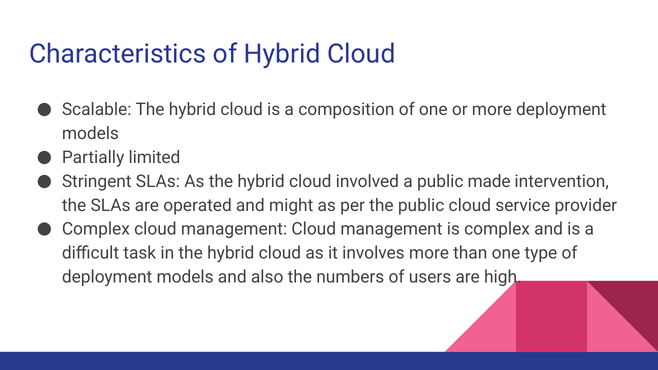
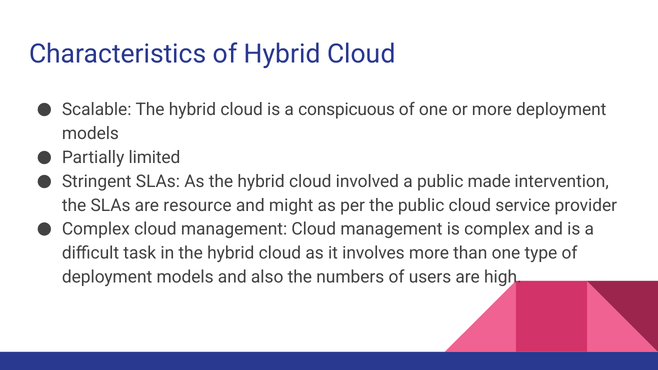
composition: composition -> conspicuous
operated: operated -> resource
